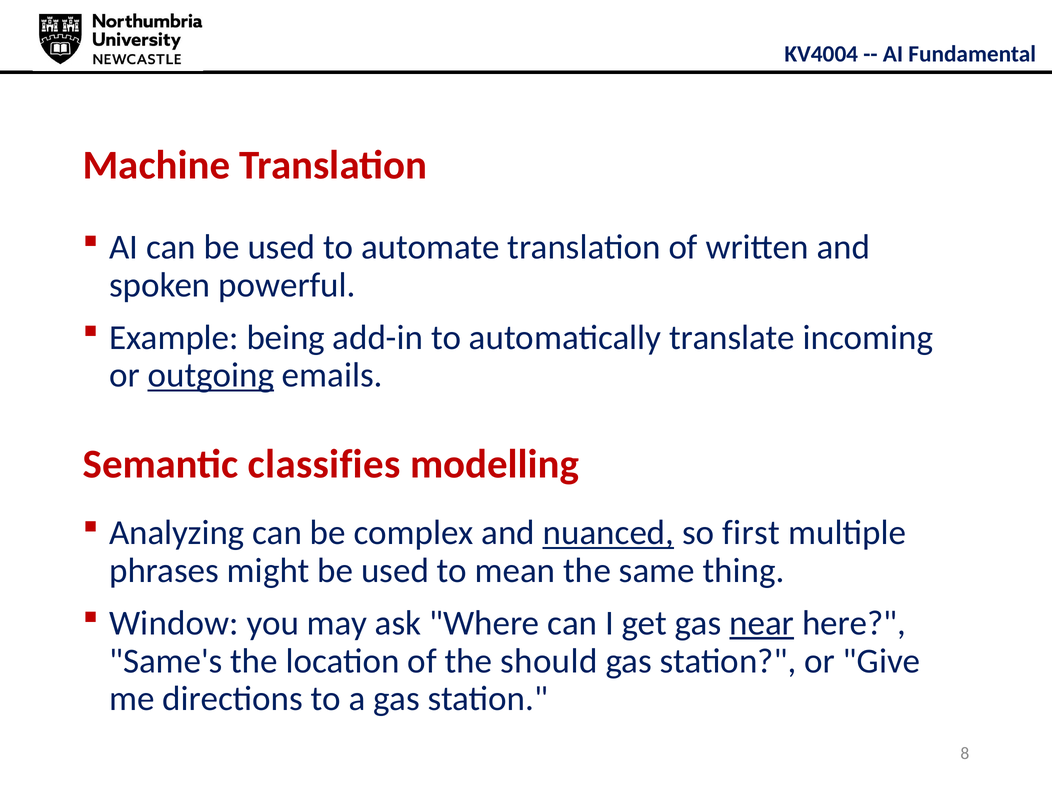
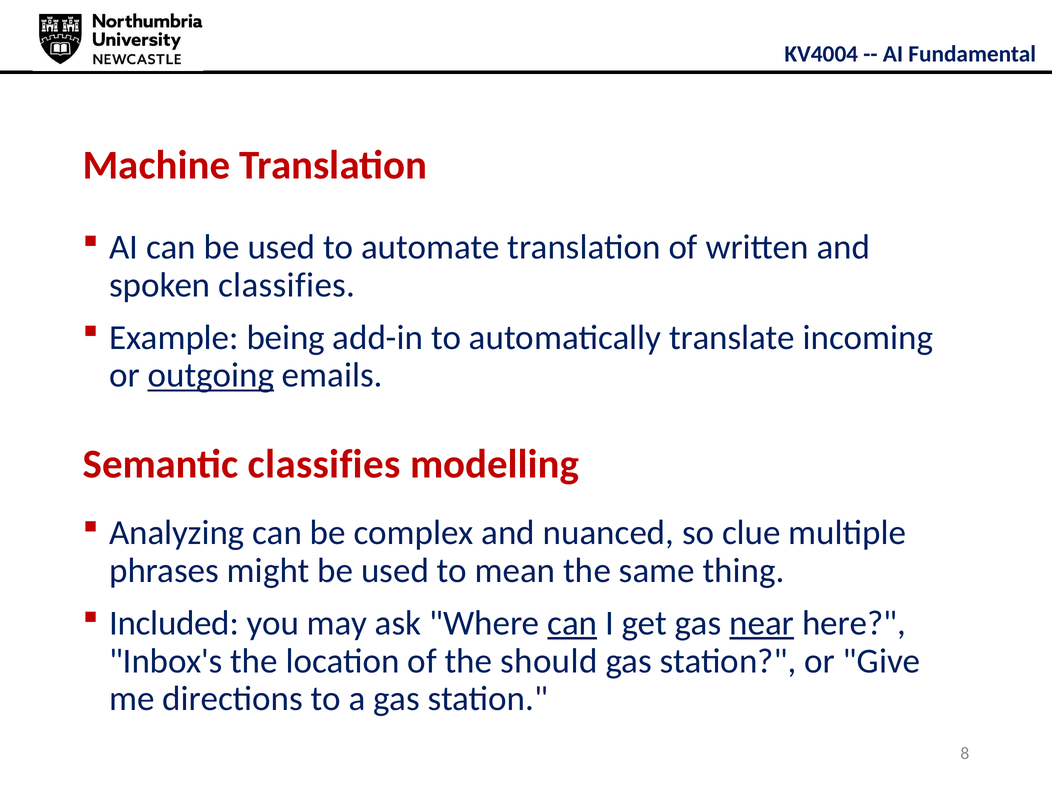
spoken powerful: powerful -> classifies
nuanced underline: present -> none
first: first -> clue
Window: Window -> Included
can at (572, 623) underline: none -> present
Same's: Same's -> Inbox's
